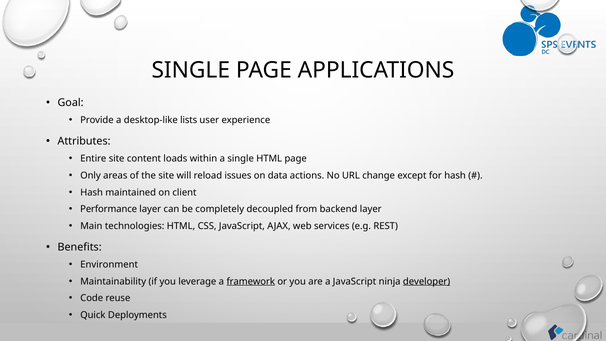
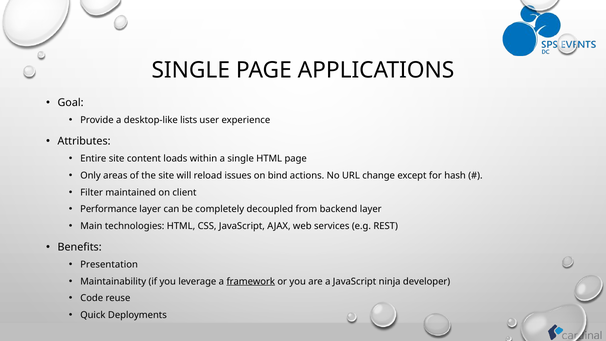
data: data -> bind
Hash at (92, 192): Hash -> Filter
Environment: Environment -> Presentation
developer underline: present -> none
